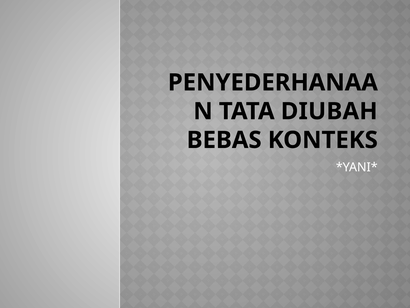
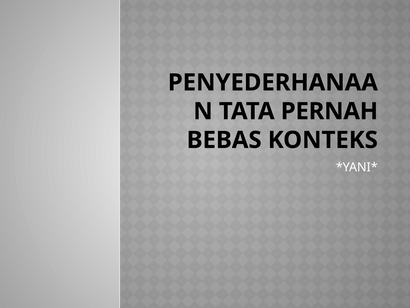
DIUBAH: DIUBAH -> PERNAH
